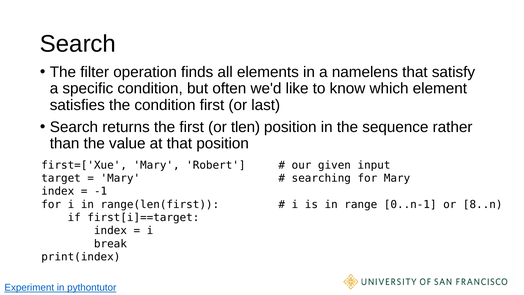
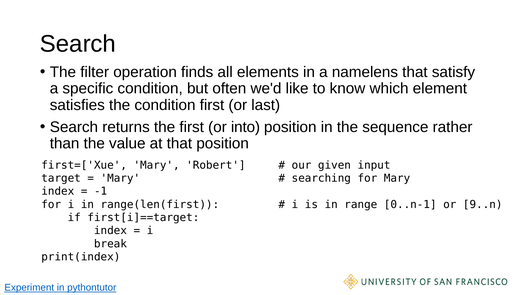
tlen: tlen -> into
8..n: 8..n -> 9..n
